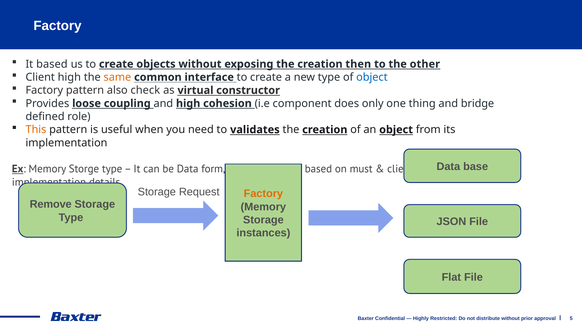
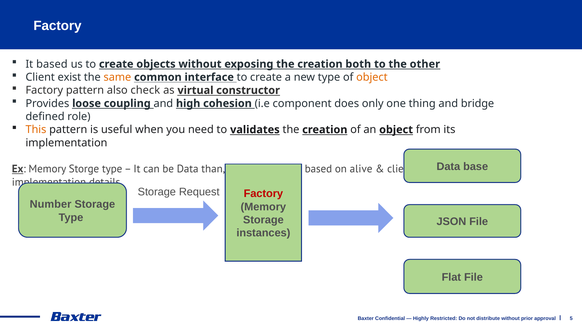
then: then -> both
Client high: high -> exist
object at (372, 77) colour: blue -> orange
form: form -> than
must: must -> alive
Factory at (263, 193) colour: orange -> red
Remove: Remove -> Number
